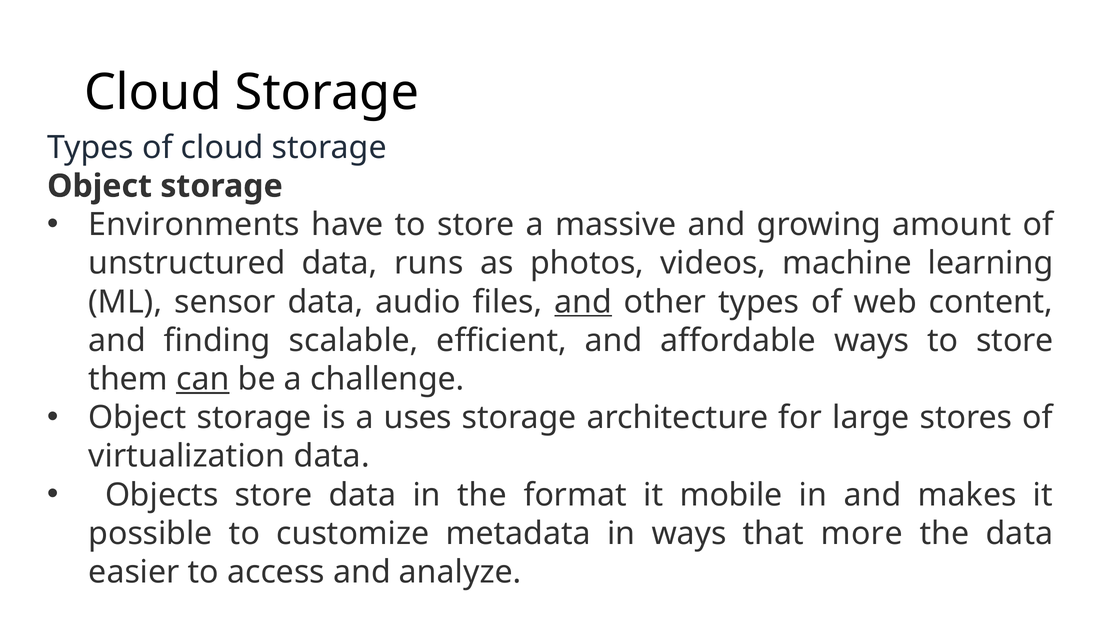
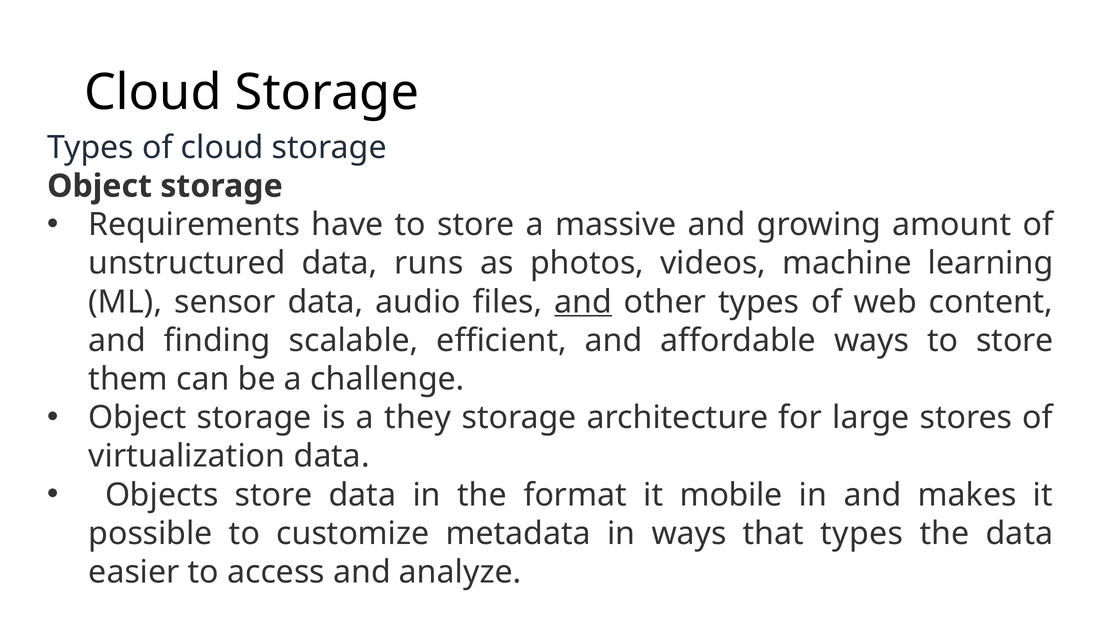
Environments: Environments -> Requirements
can underline: present -> none
uses: uses -> they
that more: more -> types
